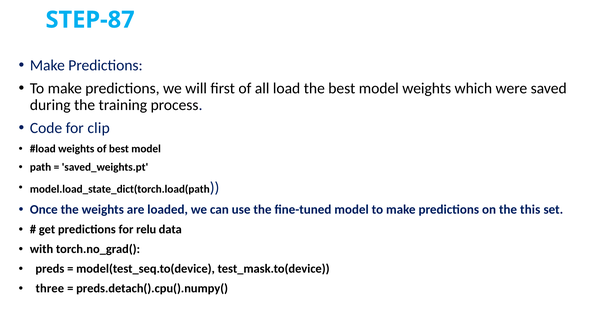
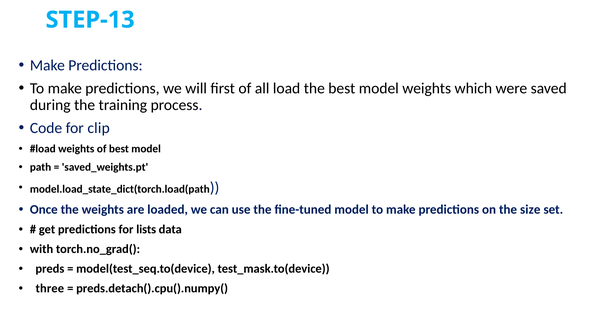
STEP-87: STEP-87 -> STEP-13
this: this -> size
relu: relu -> lists
